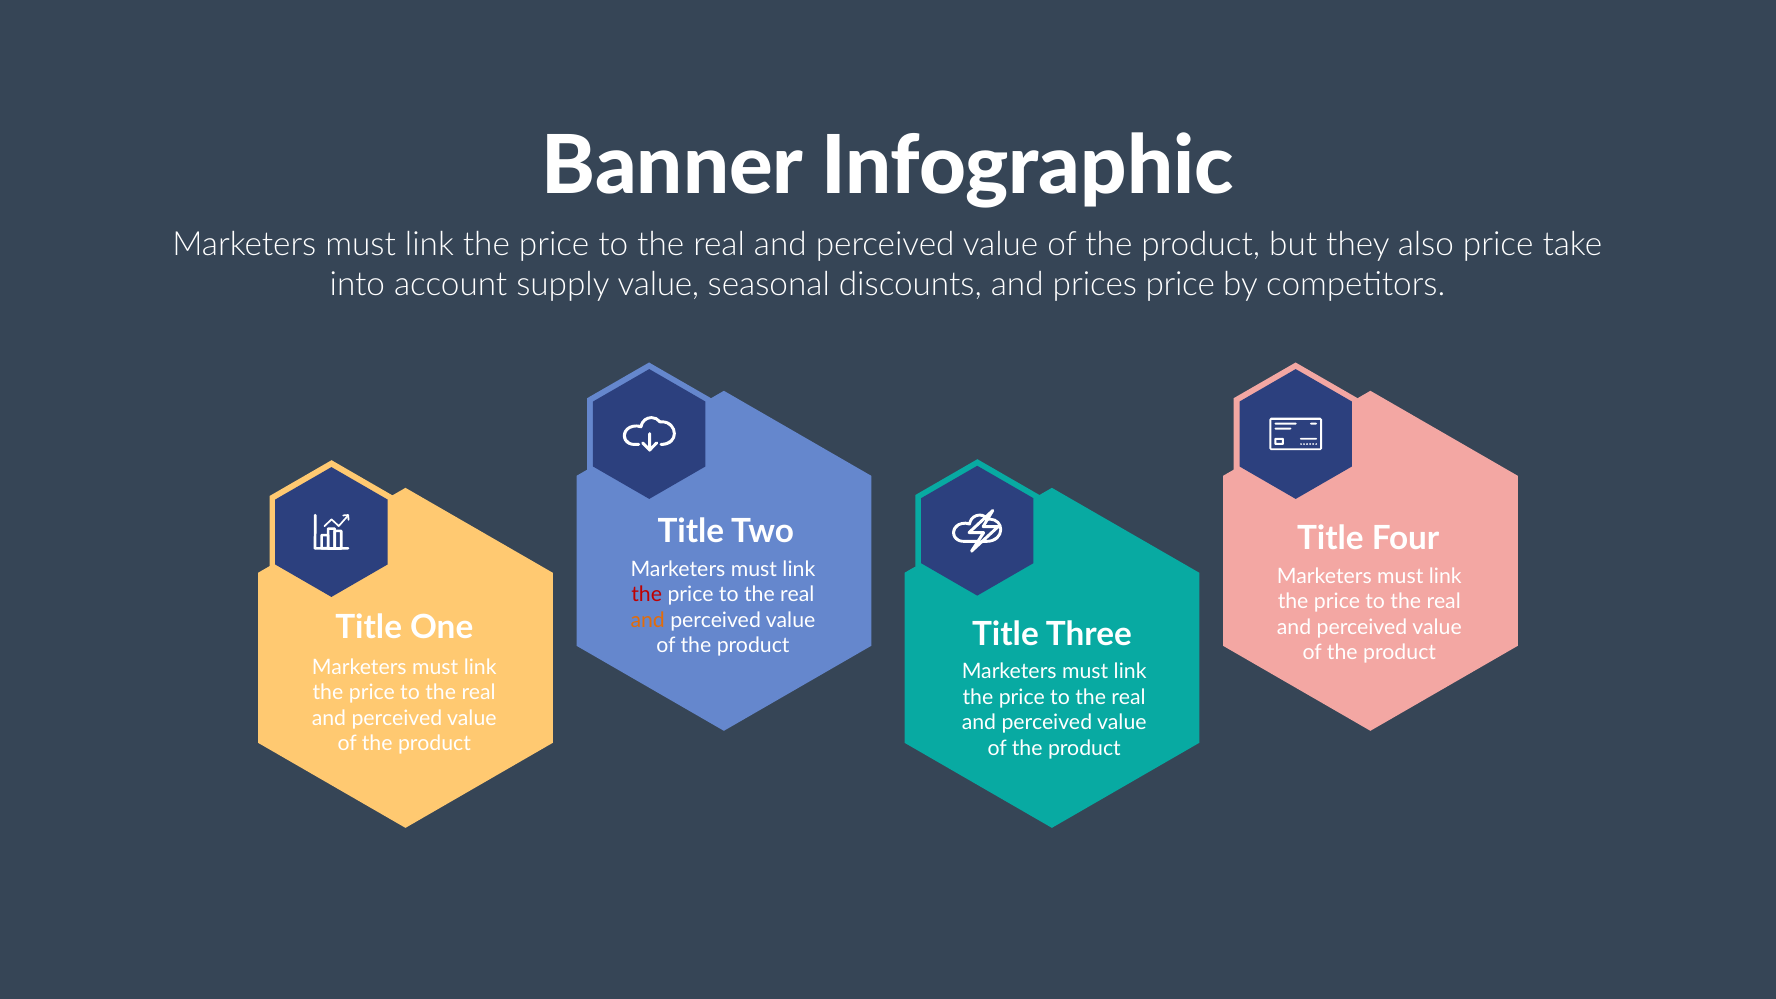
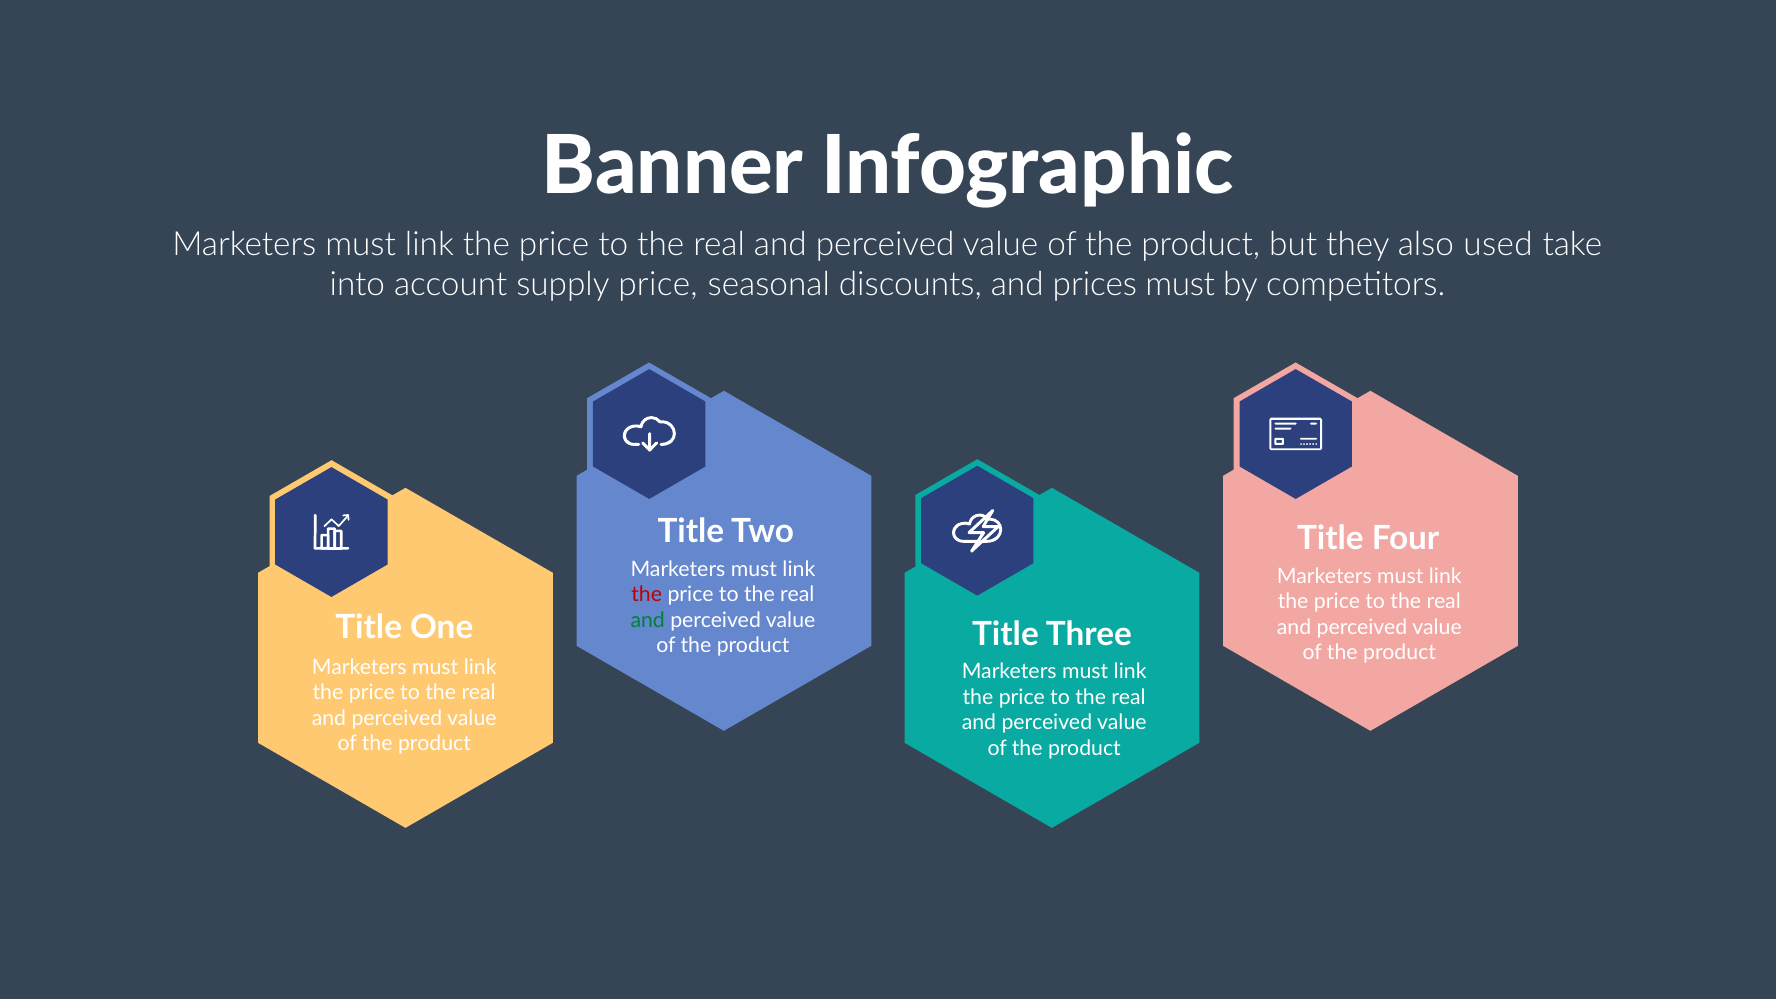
also price: price -> used
supply value: value -> price
prices price: price -> must
and at (648, 621) colour: orange -> green
